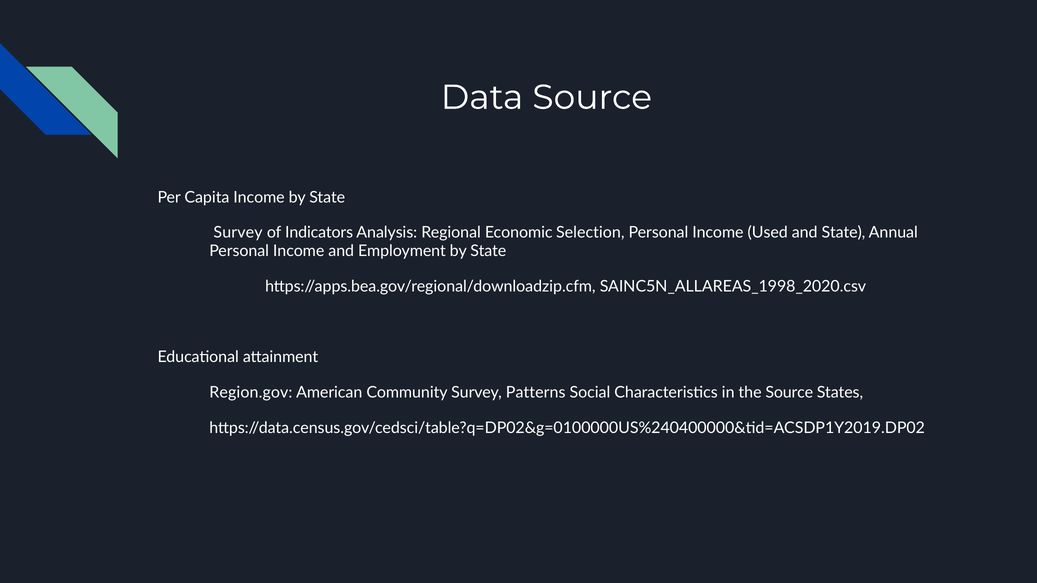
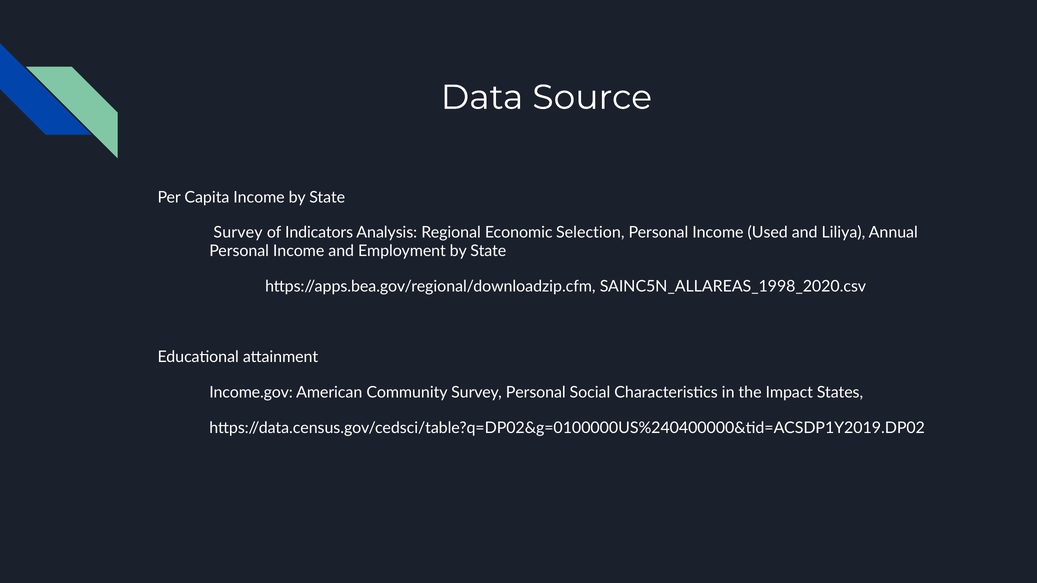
and State: State -> Liliya
Region.gov: Region.gov -> Income.gov
Survey Patterns: Patterns -> Personal
the Source: Source -> Impact
